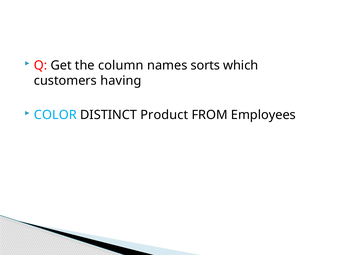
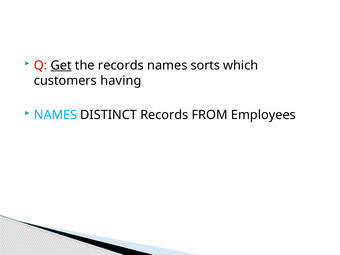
Get underline: none -> present
the column: column -> records
COLOR at (55, 115): COLOR -> NAMES
DISTINCT Product: Product -> Records
